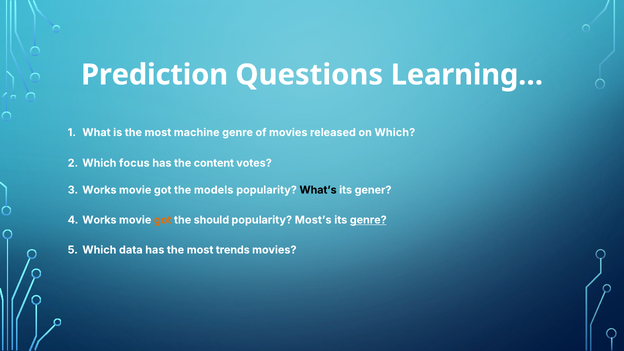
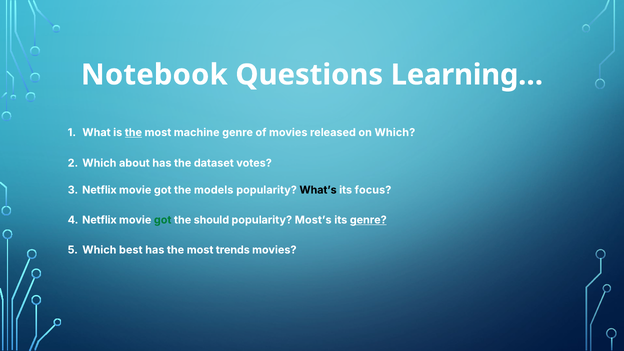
Prediction: Prediction -> Notebook
the at (133, 132) underline: none -> present
focus: focus -> about
content: content -> dataset
Works at (99, 190): Works -> Netflix
gener: gener -> focus
Works at (99, 220): Works -> Netflix
got at (163, 220) colour: orange -> green
data: data -> best
